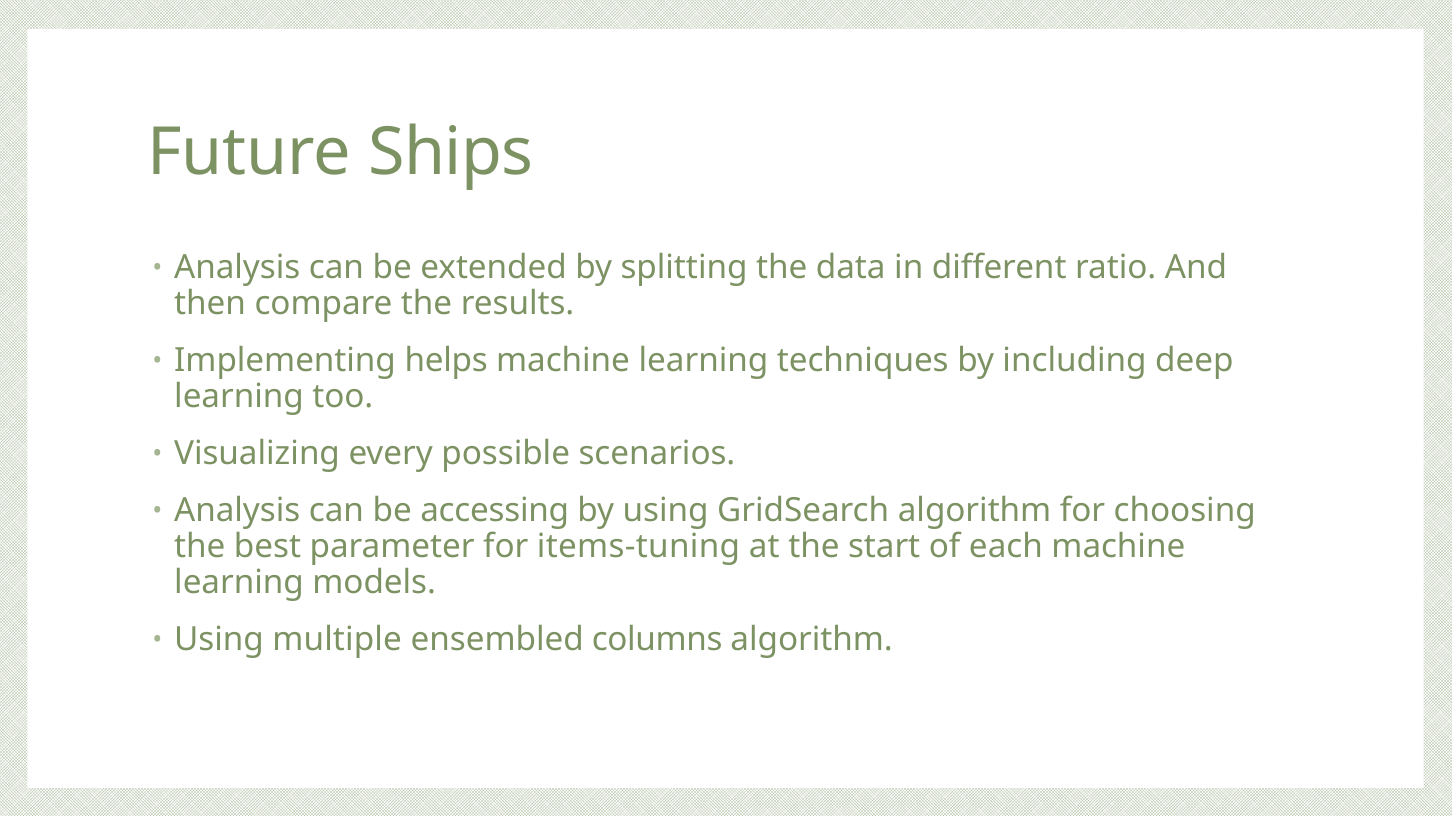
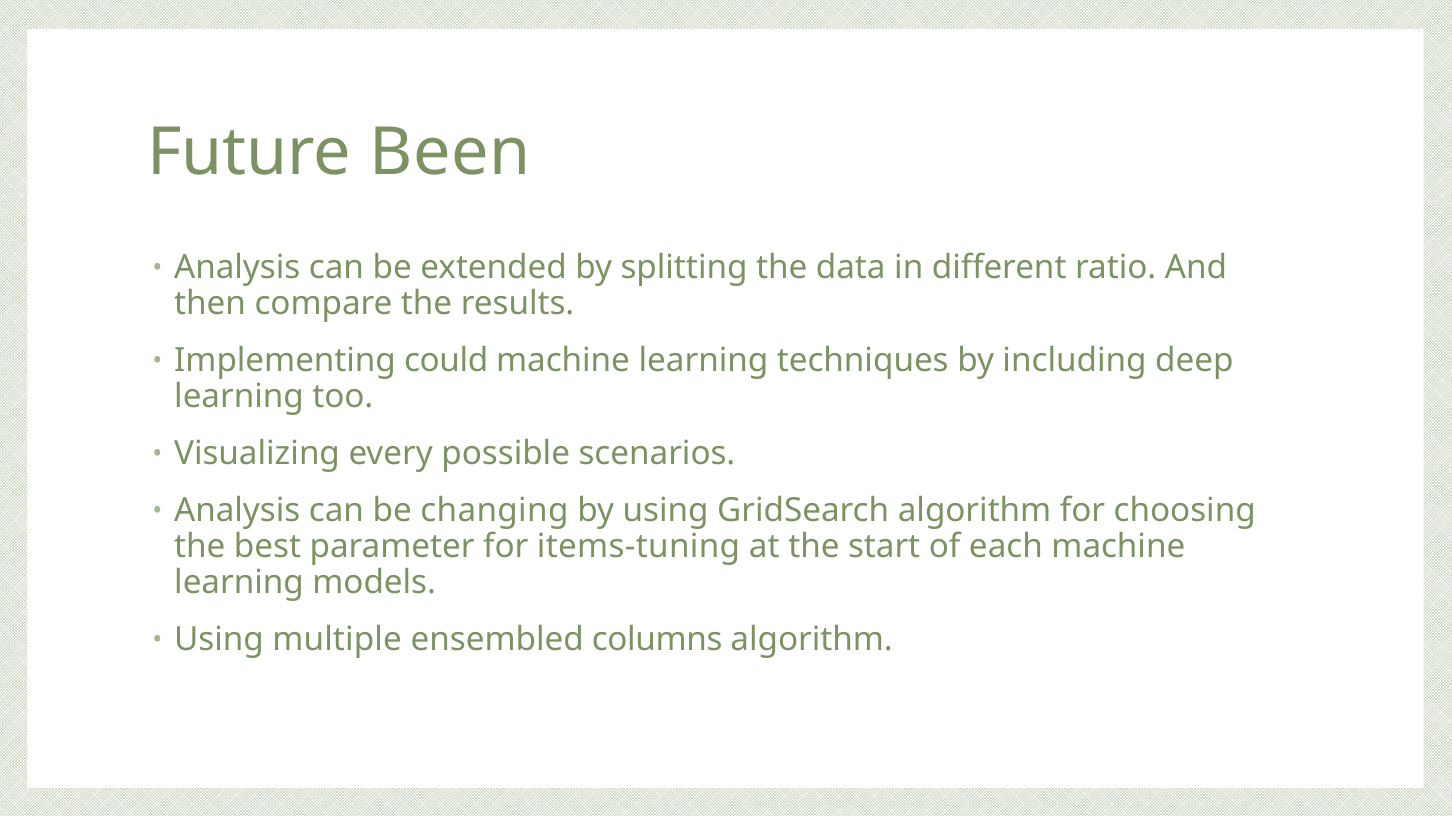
Ships: Ships -> Been
helps: helps -> could
accessing: accessing -> changing
